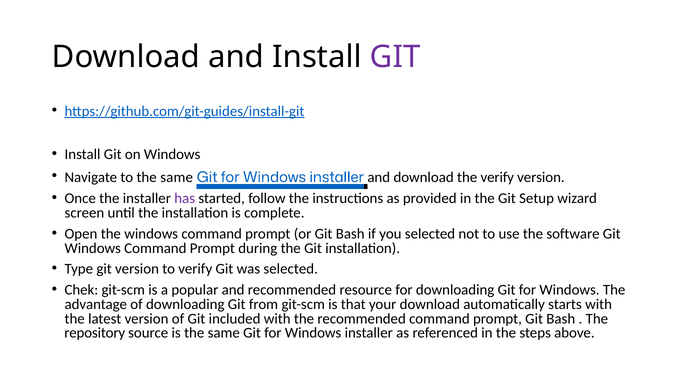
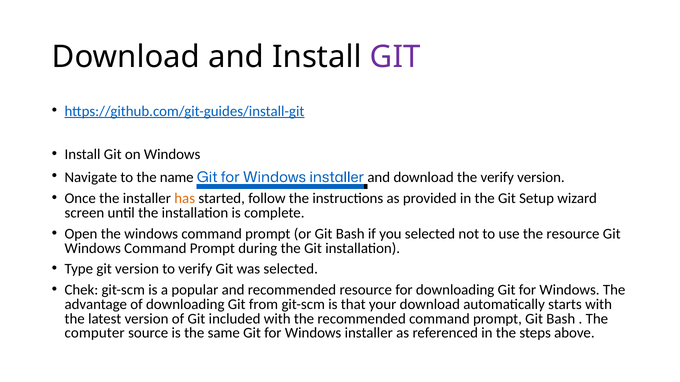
to the same: same -> name
has colour: purple -> orange
the software: software -> resource
repository: repository -> computer
